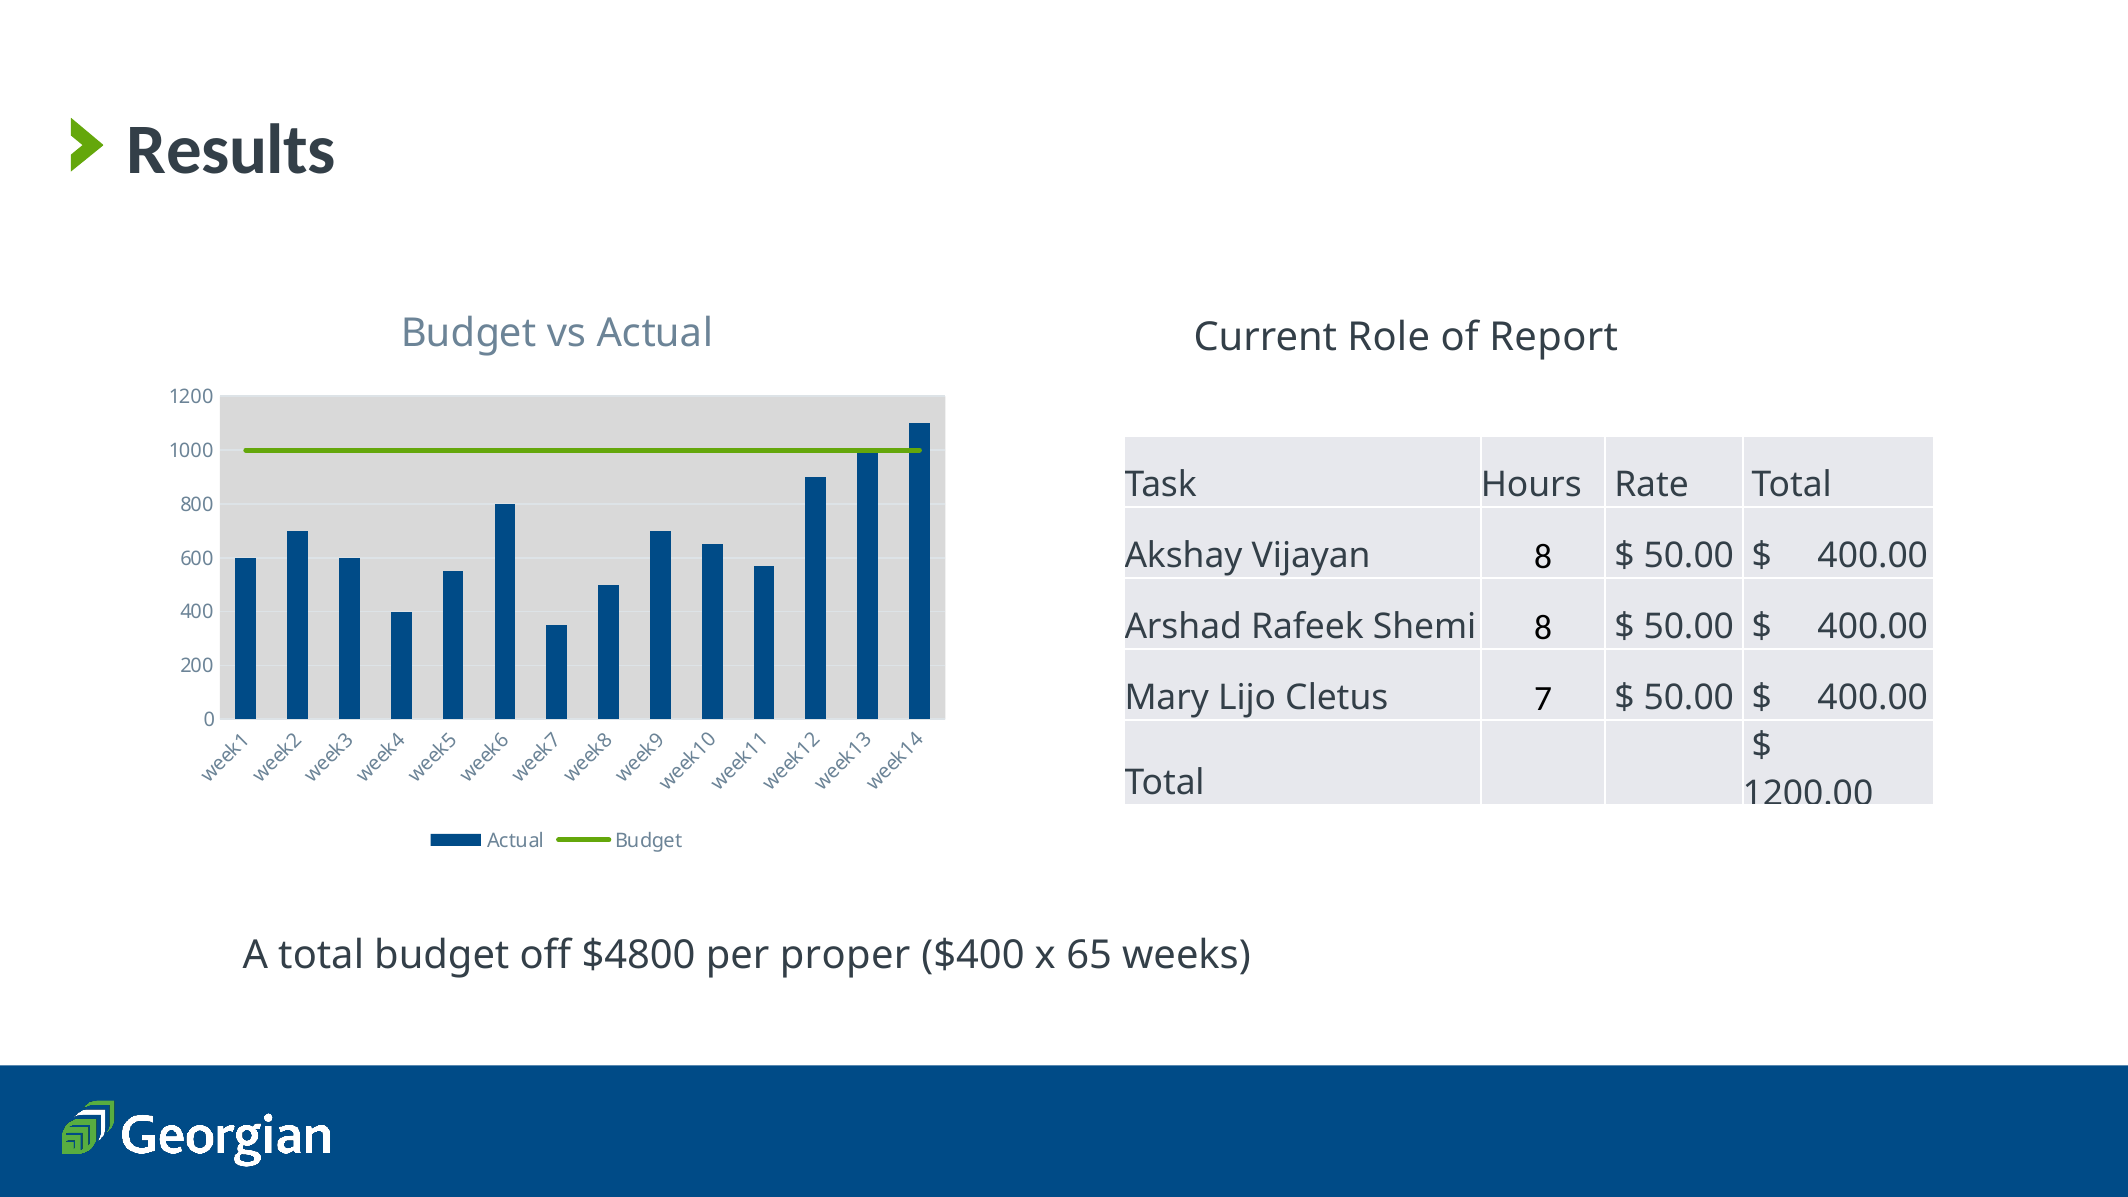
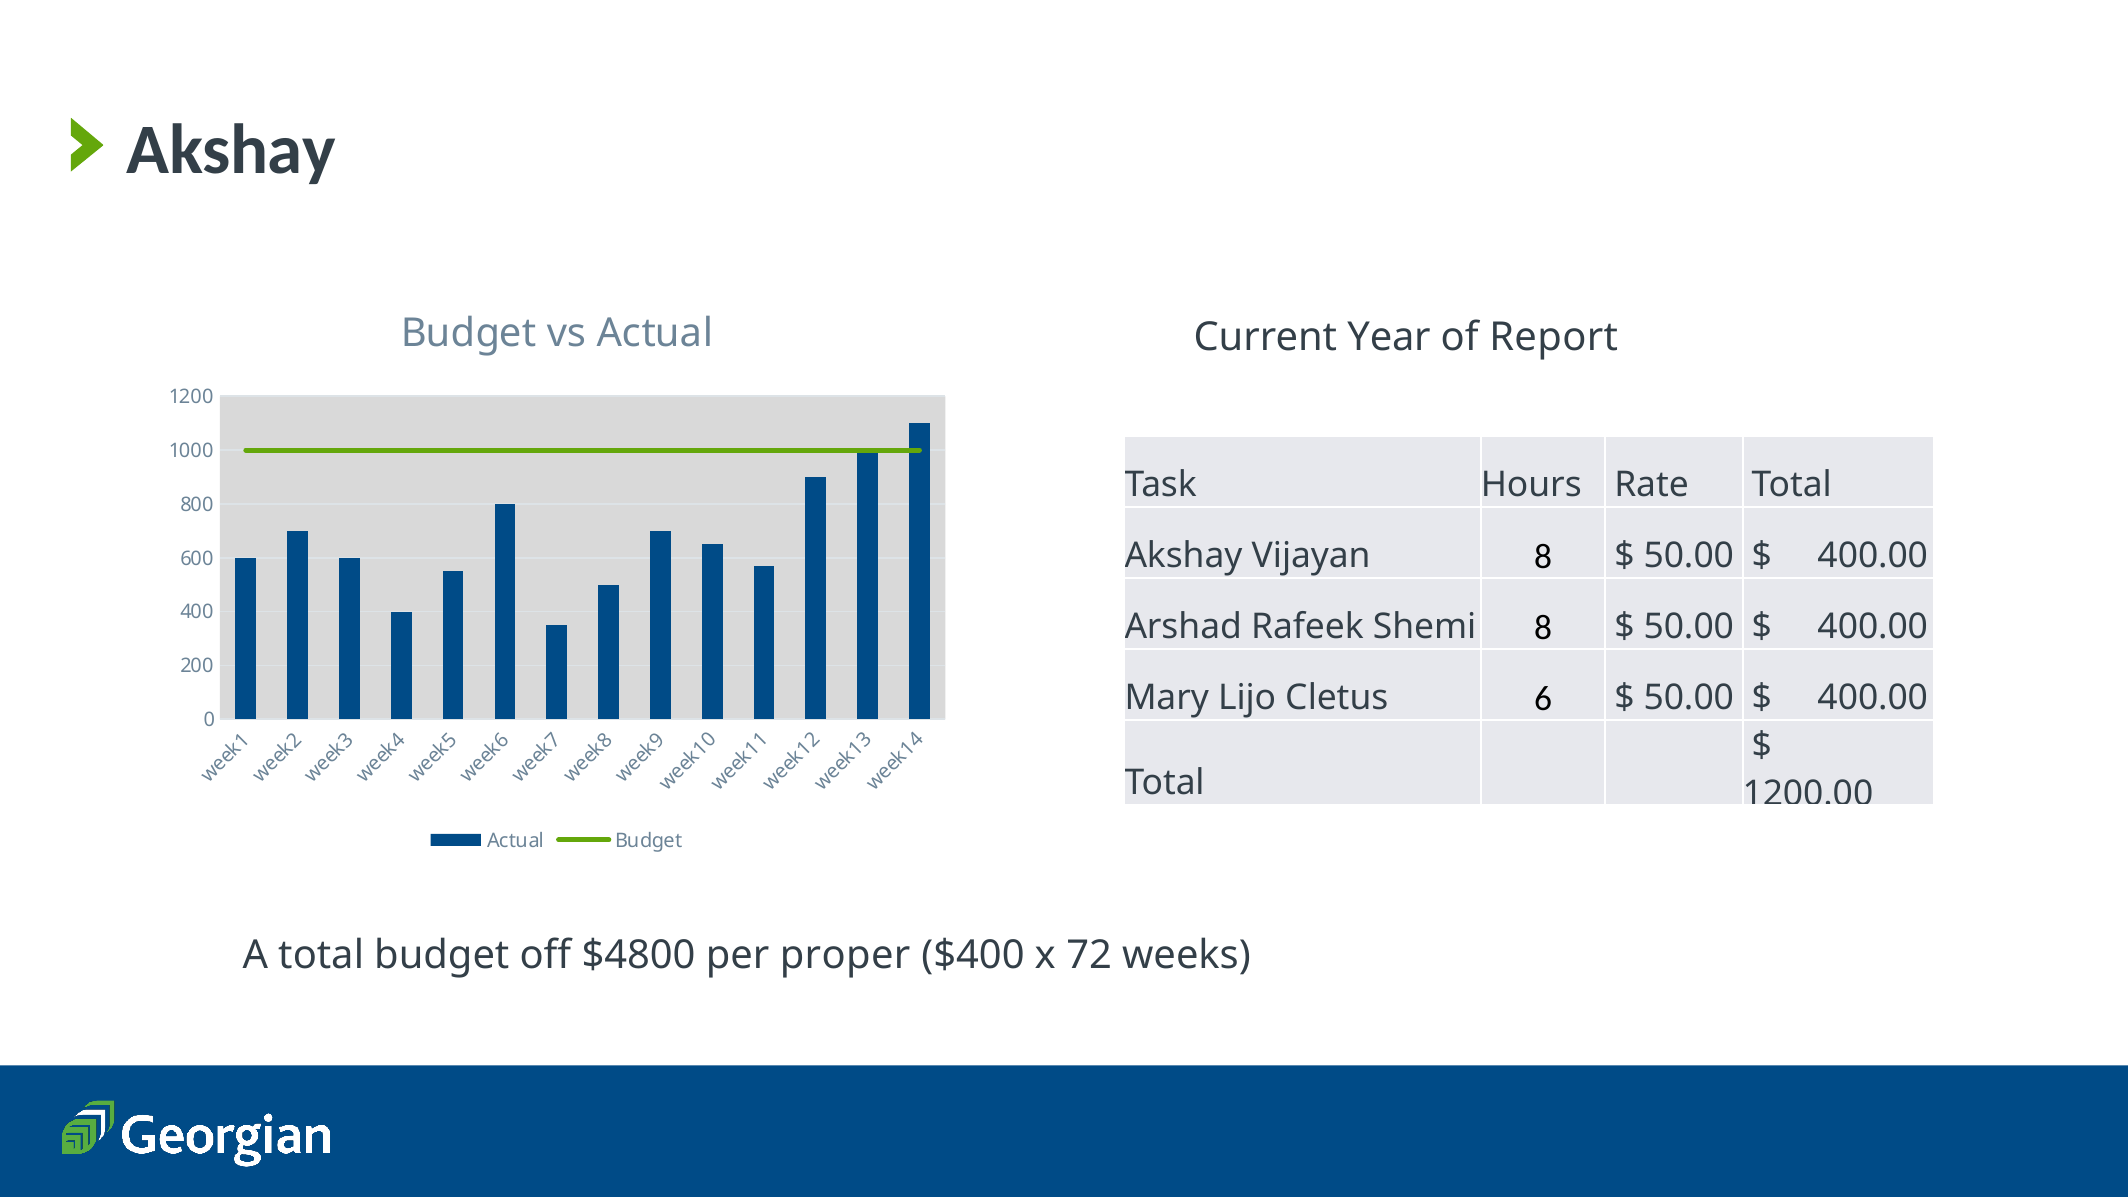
Results at (231, 150): Results -> Akshay
Role: Role -> Year
7 at (1543, 699): 7 -> 6
65: 65 -> 72
